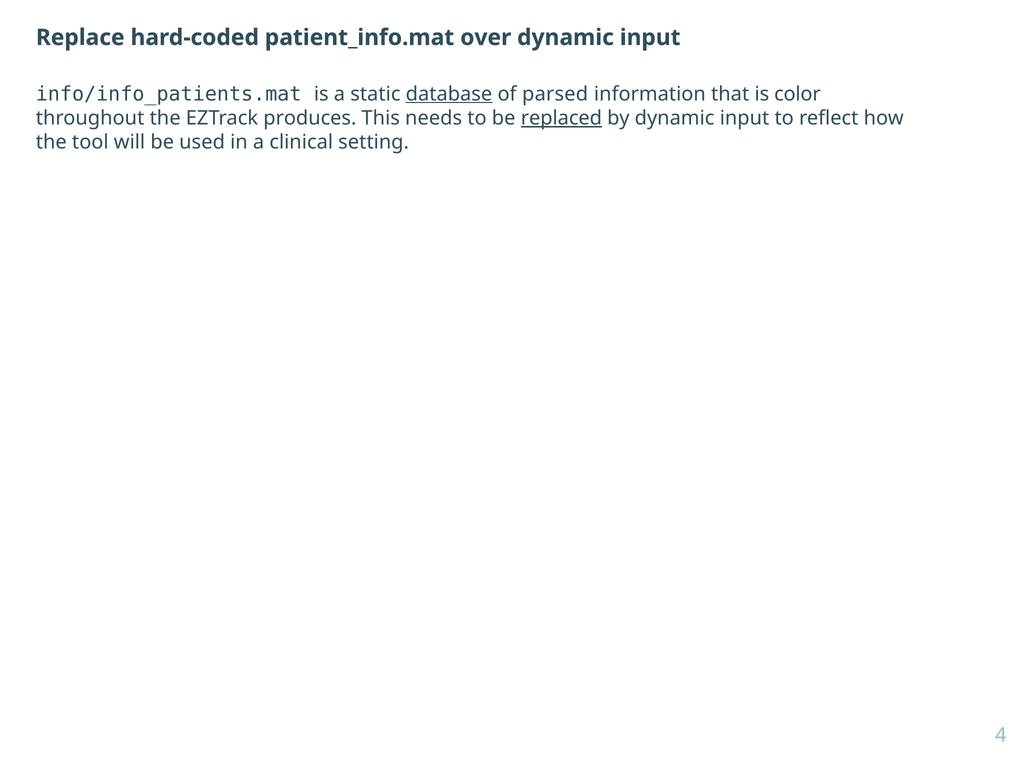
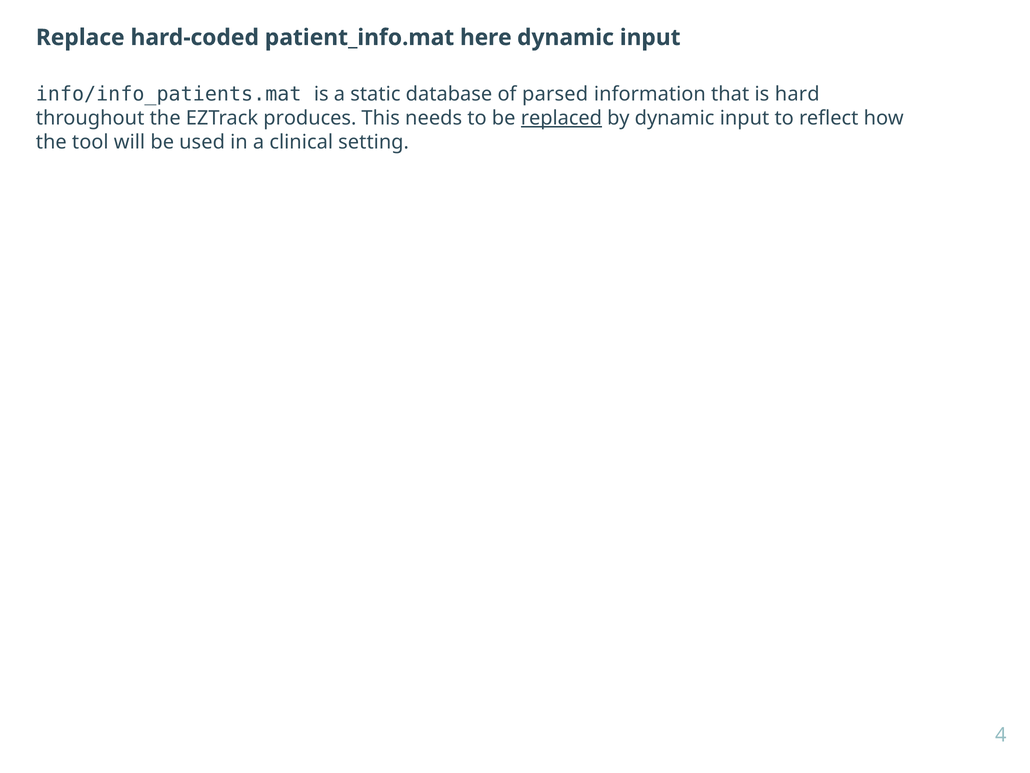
over: over -> here
database underline: present -> none
color: color -> hard
